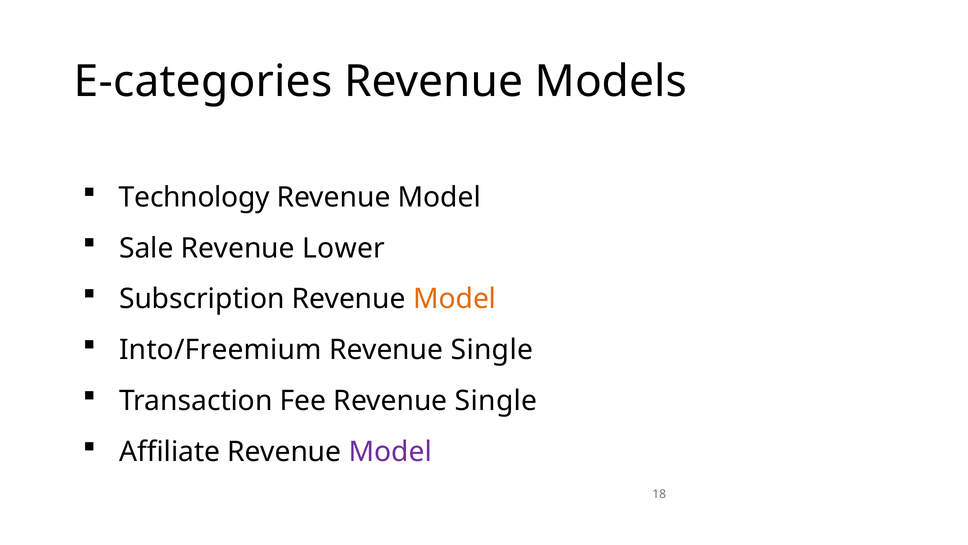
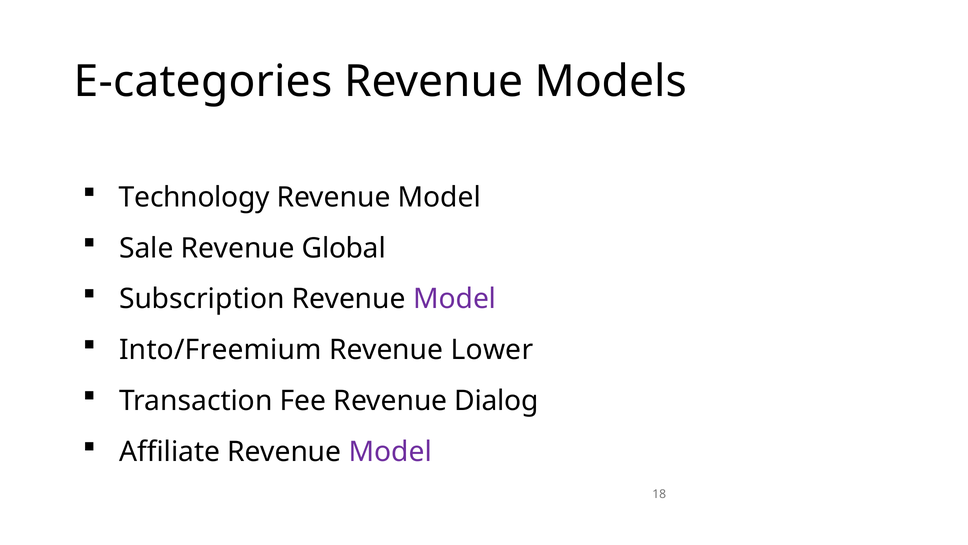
Lower: Lower -> Global
Model at (455, 299) colour: orange -> purple
Single at (492, 350): Single -> Lower
Fee Revenue Single: Single -> Dialog
